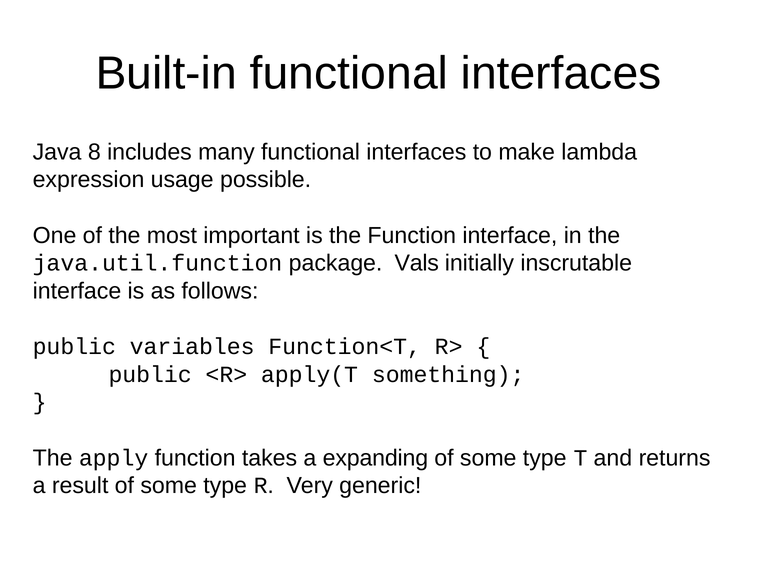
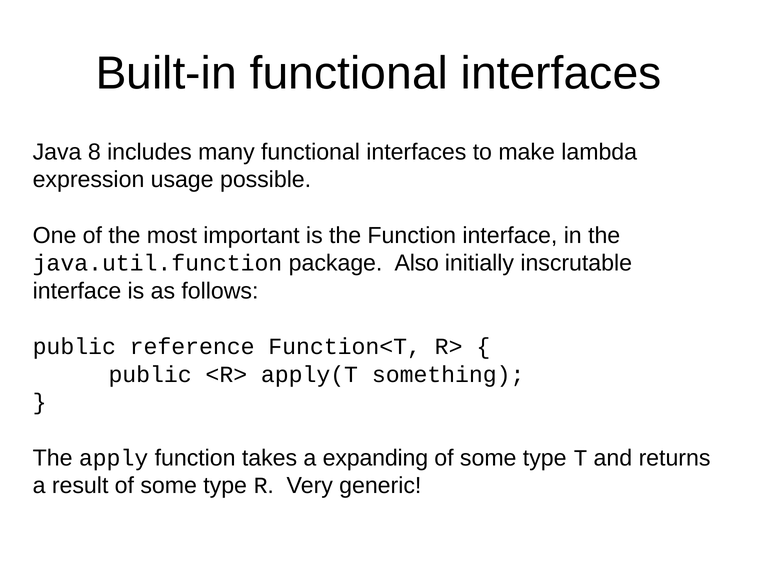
Vals: Vals -> Also
variables: variables -> reference
